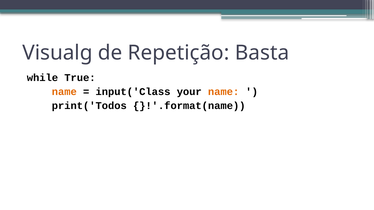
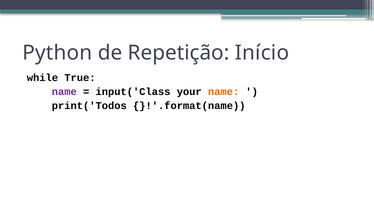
Visualg: Visualg -> Python
Basta: Basta -> Início
name at (64, 92) colour: orange -> purple
